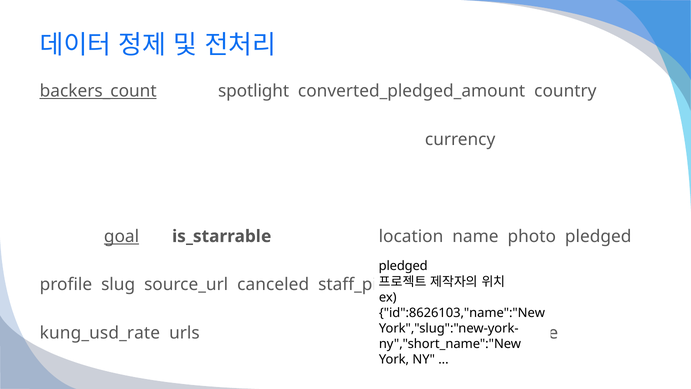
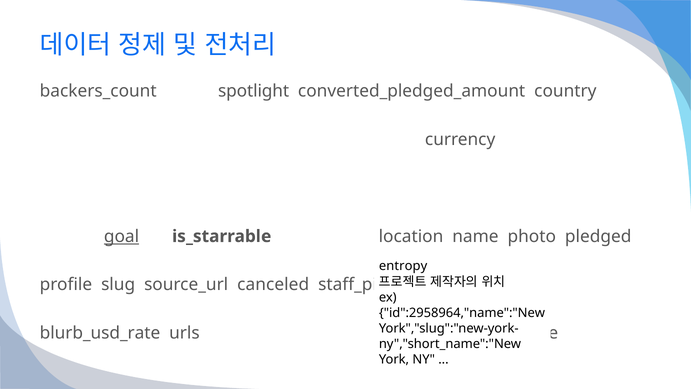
backers_count underline: present -> none
pledged at (403, 266): pledged -> entropy
id":8626103,"name":"New: id":8626103,"name":"New -> id":2958964,"name":"New
kung_usd_rate: kung_usd_rate -> blurb_usd_rate
